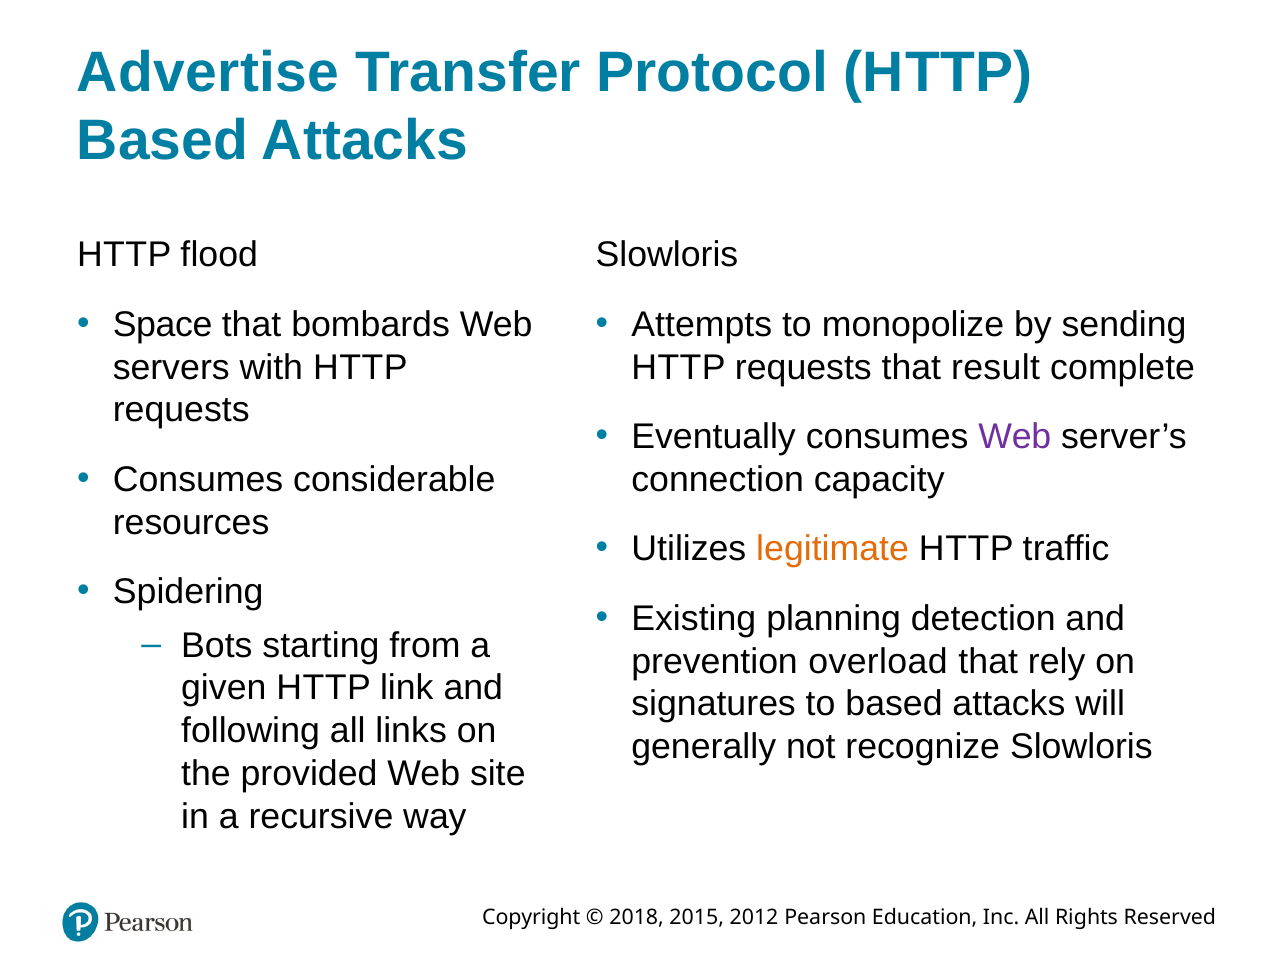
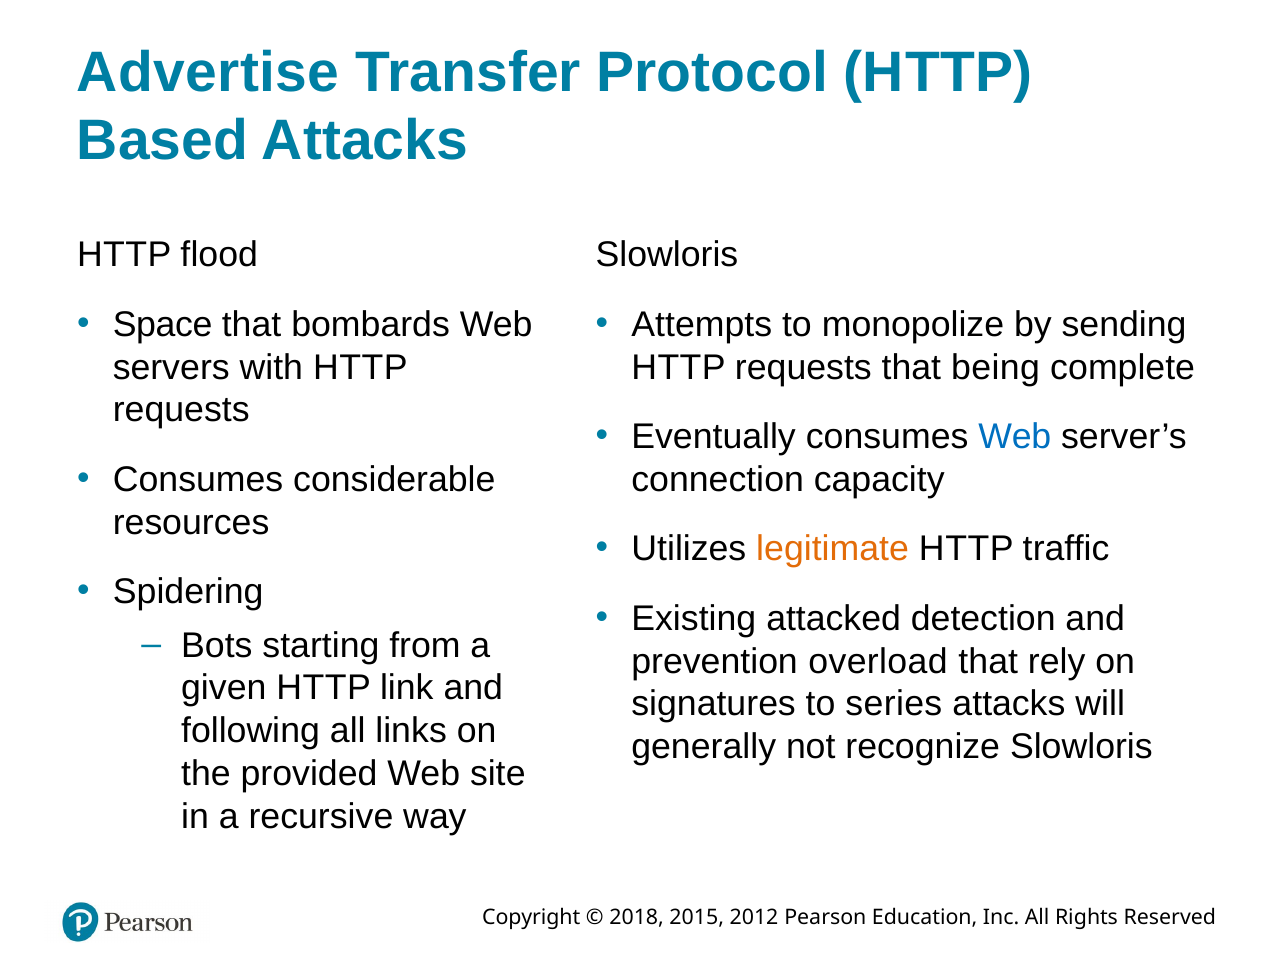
result: result -> being
Web at (1015, 437) colour: purple -> blue
planning: planning -> attacked
to based: based -> series
